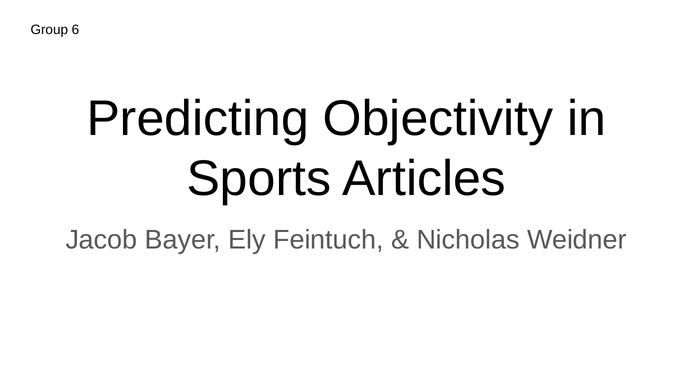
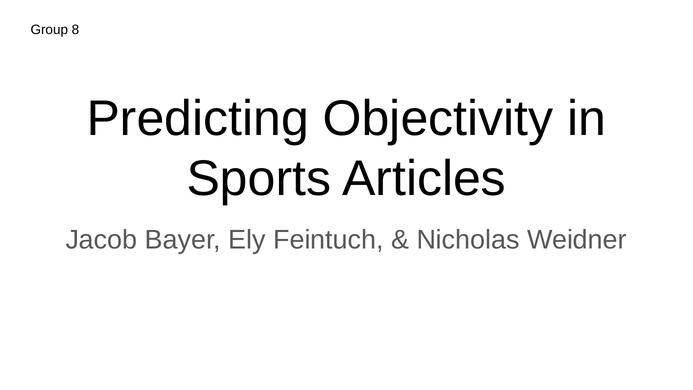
6: 6 -> 8
